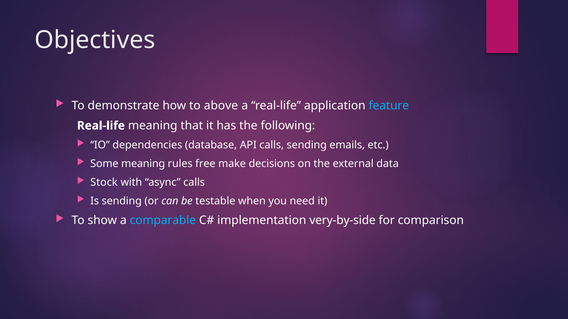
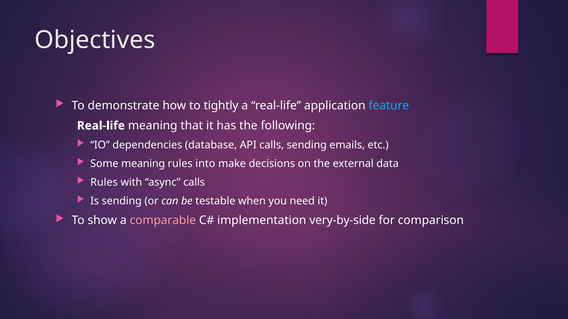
above: above -> tightly
free: free -> into
Stock at (104, 183): Stock -> Rules
comparable colour: light blue -> pink
